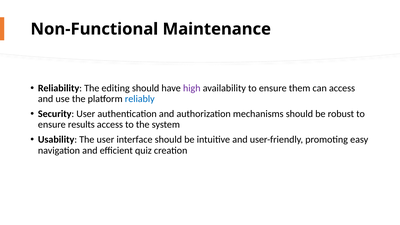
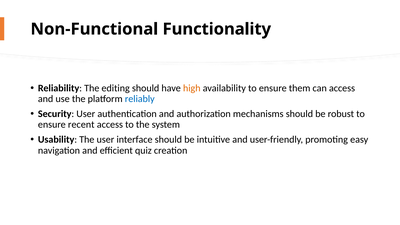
Maintenance: Maintenance -> Functionality
high colour: purple -> orange
results: results -> recent
